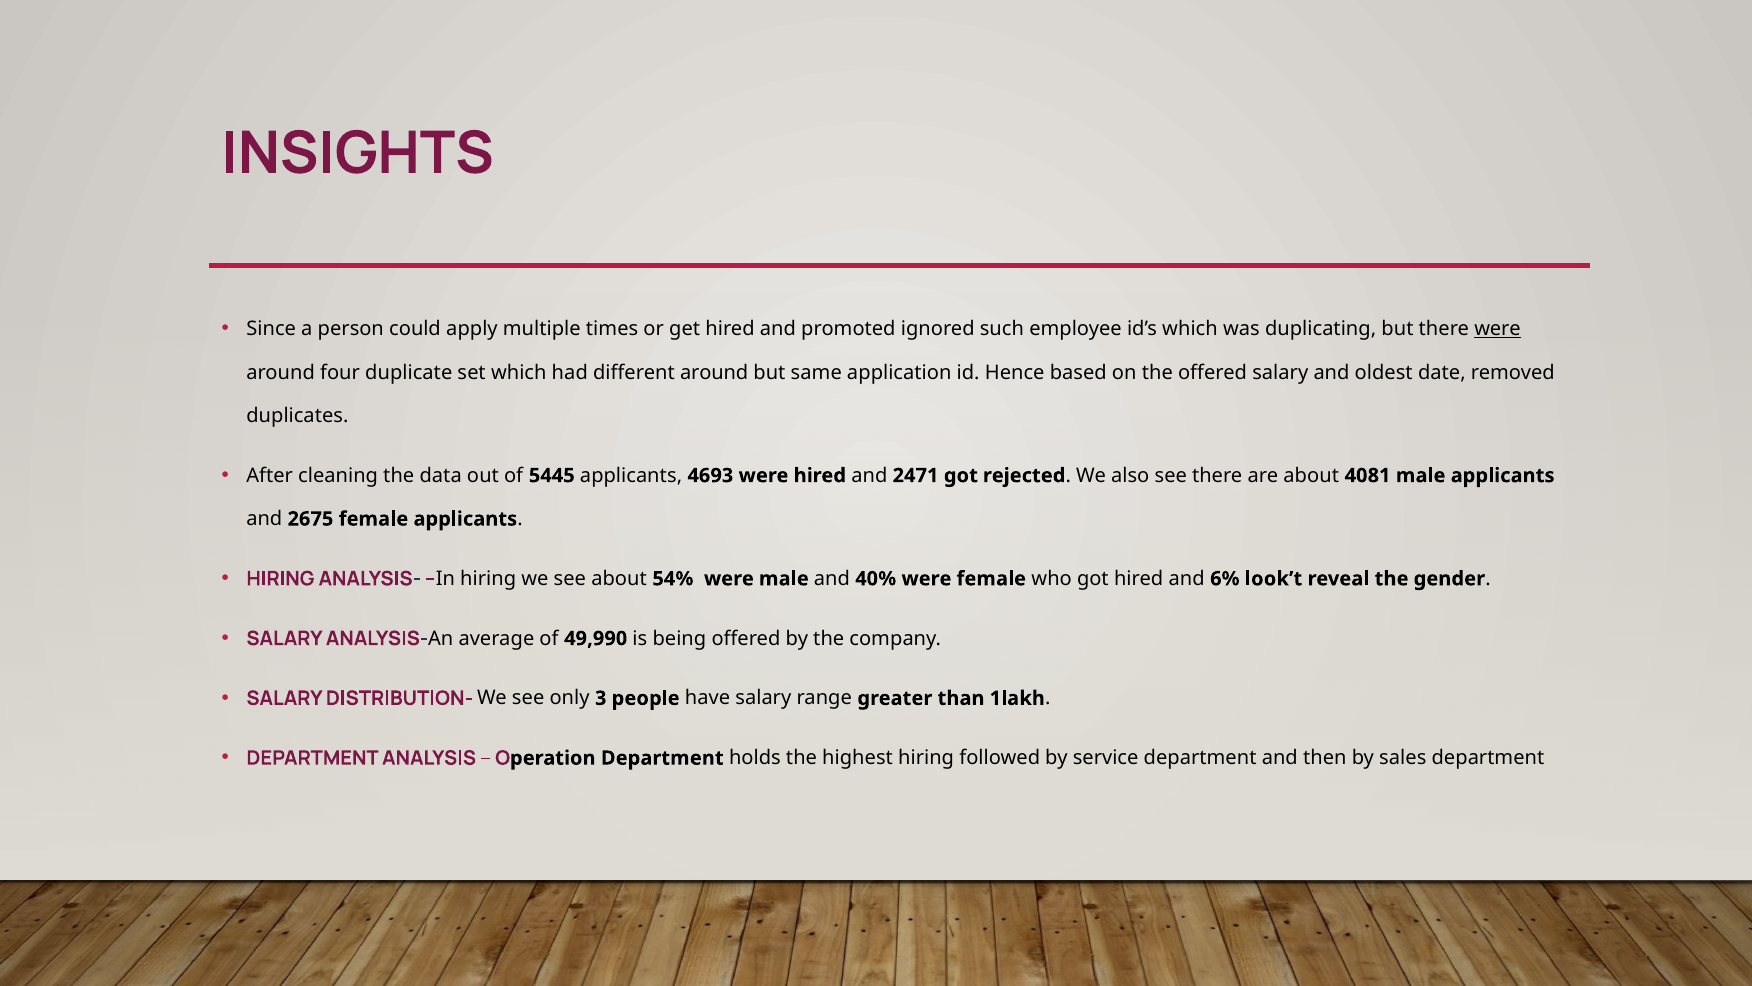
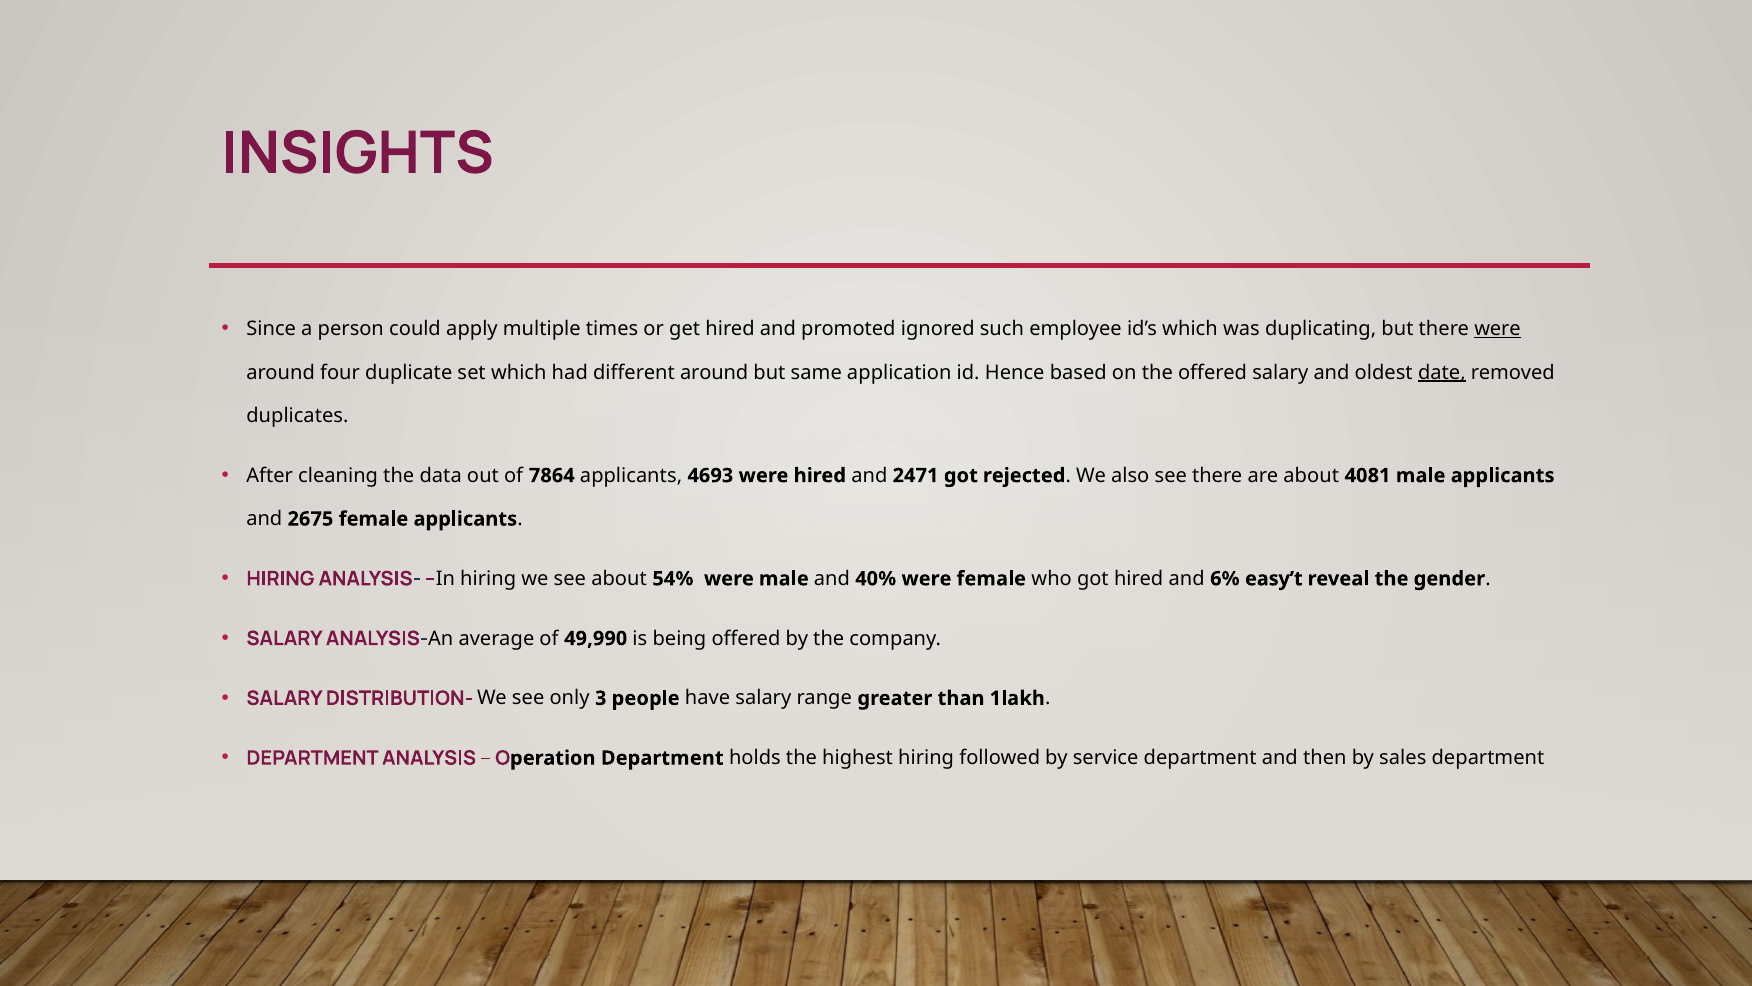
date underline: none -> present
5445: 5445 -> 7864
look’t: look’t -> easy’t
